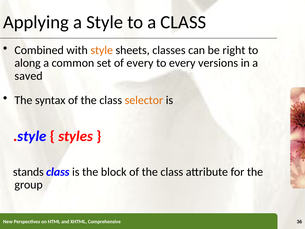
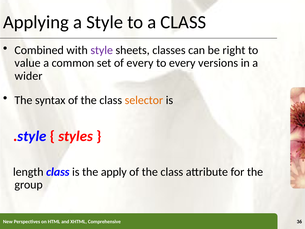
style at (102, 50) colour: orange -> purple
along: along -> value
saved: saved -> wider
stands: stands -> length
block: block -> apply
